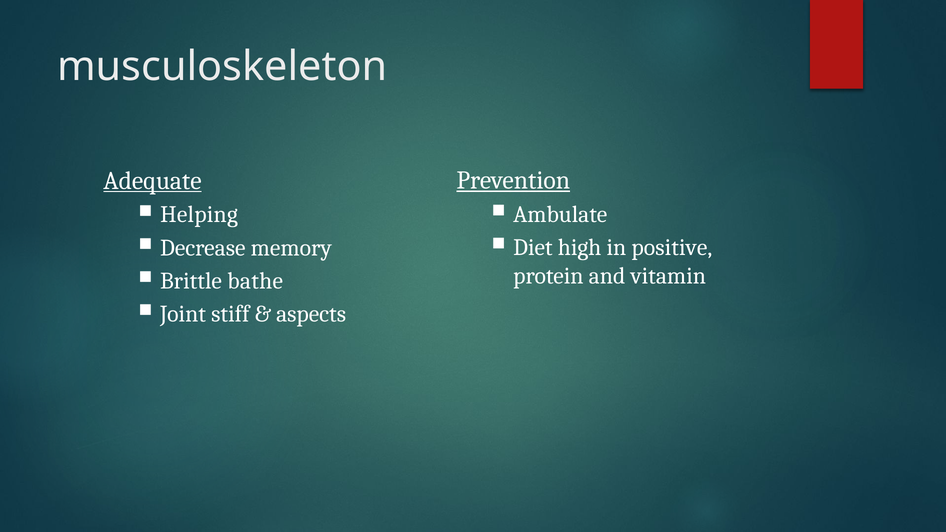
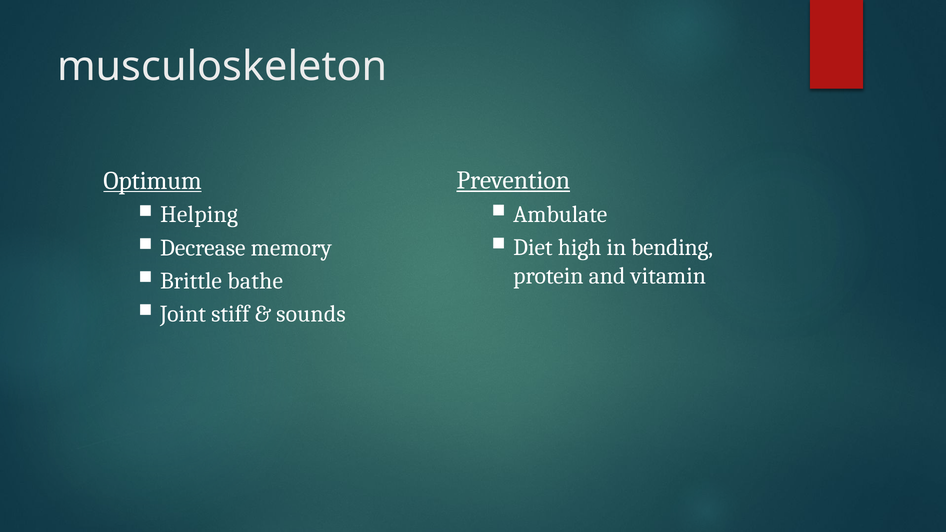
Adequate: Adequate -> Optimum
positive: positive -> bending
aspects: aspects -> sounds
